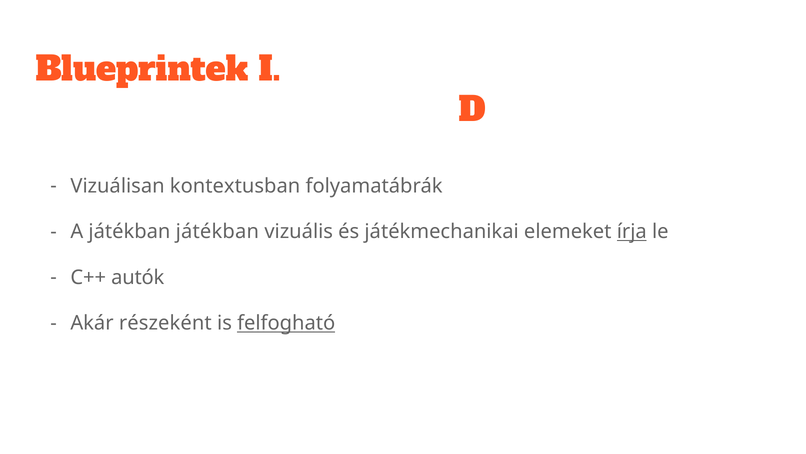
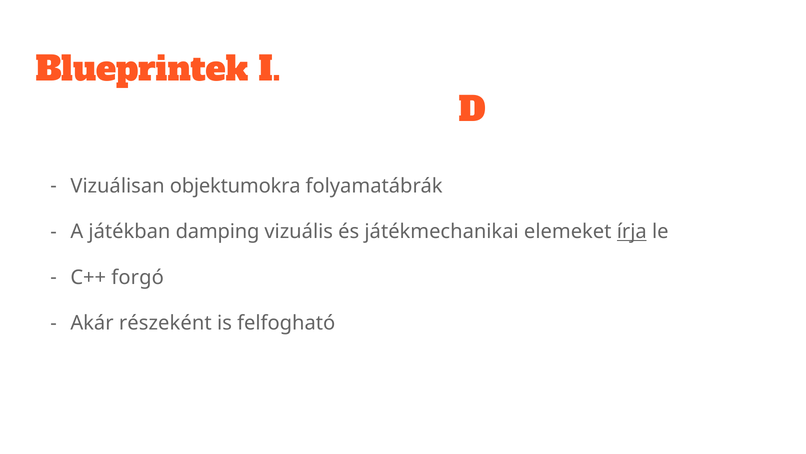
kontextusban: kontextusban -> objektumokra
játékban játékban: játékban -> damping
autók: autók -> forgó
felfogható underline: present -> none
